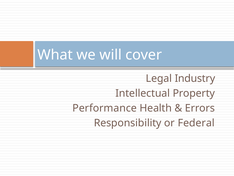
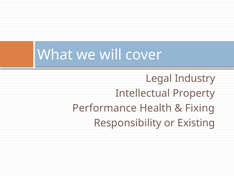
Errors: Errors -> Fixing
Federal: Federal -> Existing
